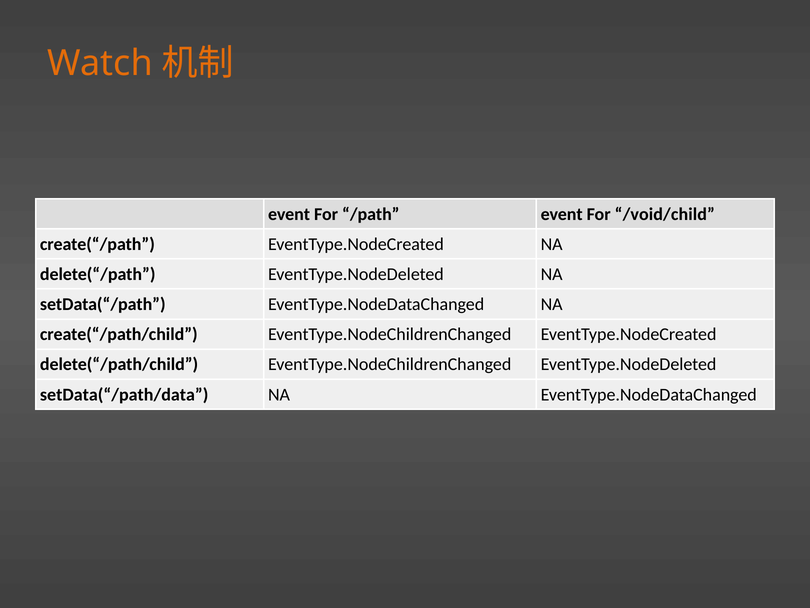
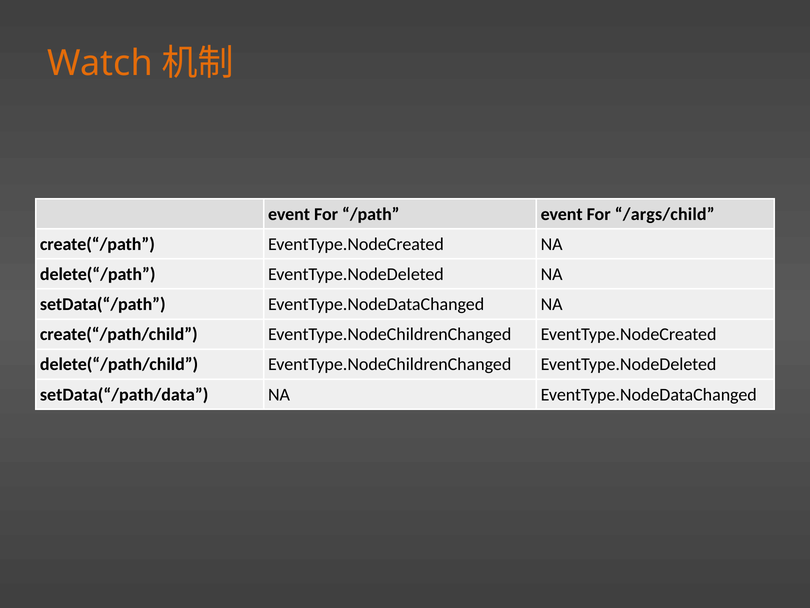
/void/child: /void/child -> /args/child
